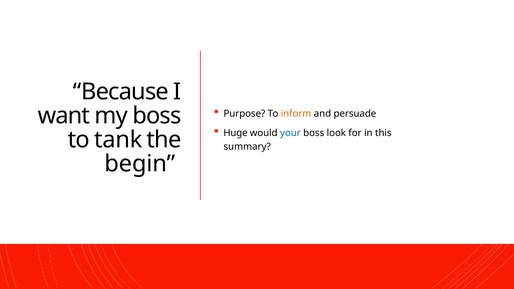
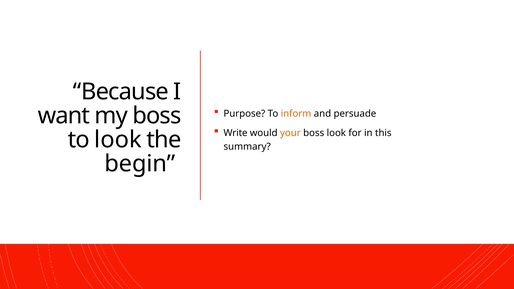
Huge: Huge -> Write
your colour: blue -> orange
to tank: tank -> look
